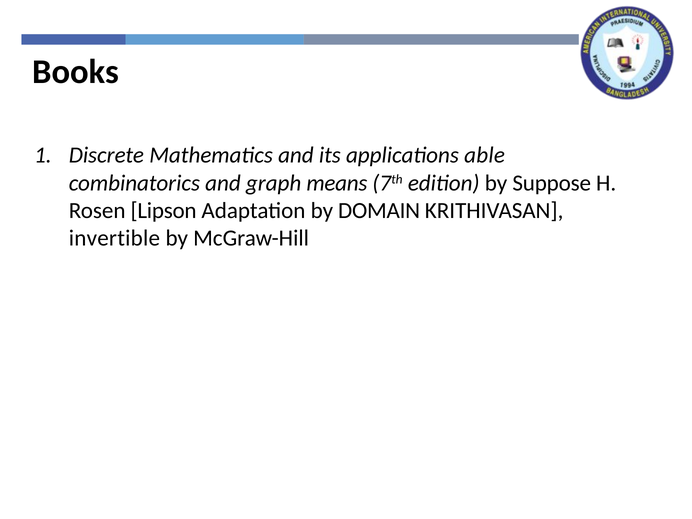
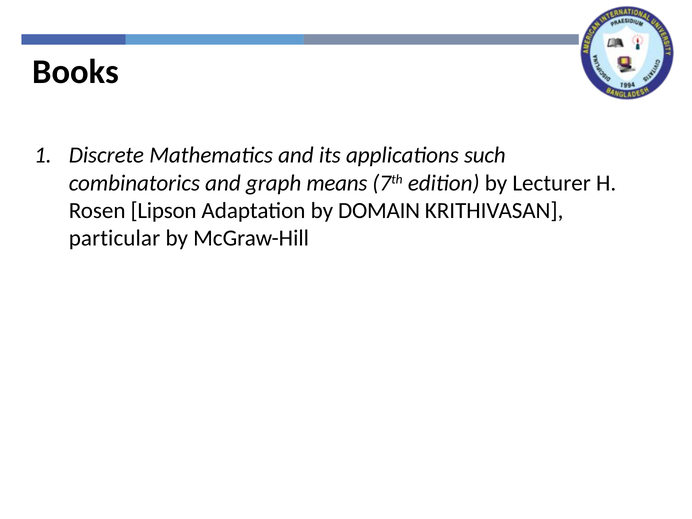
able: able -> such
Suppose: Suppose -> Lecturer
invertible: invertible -> particular
